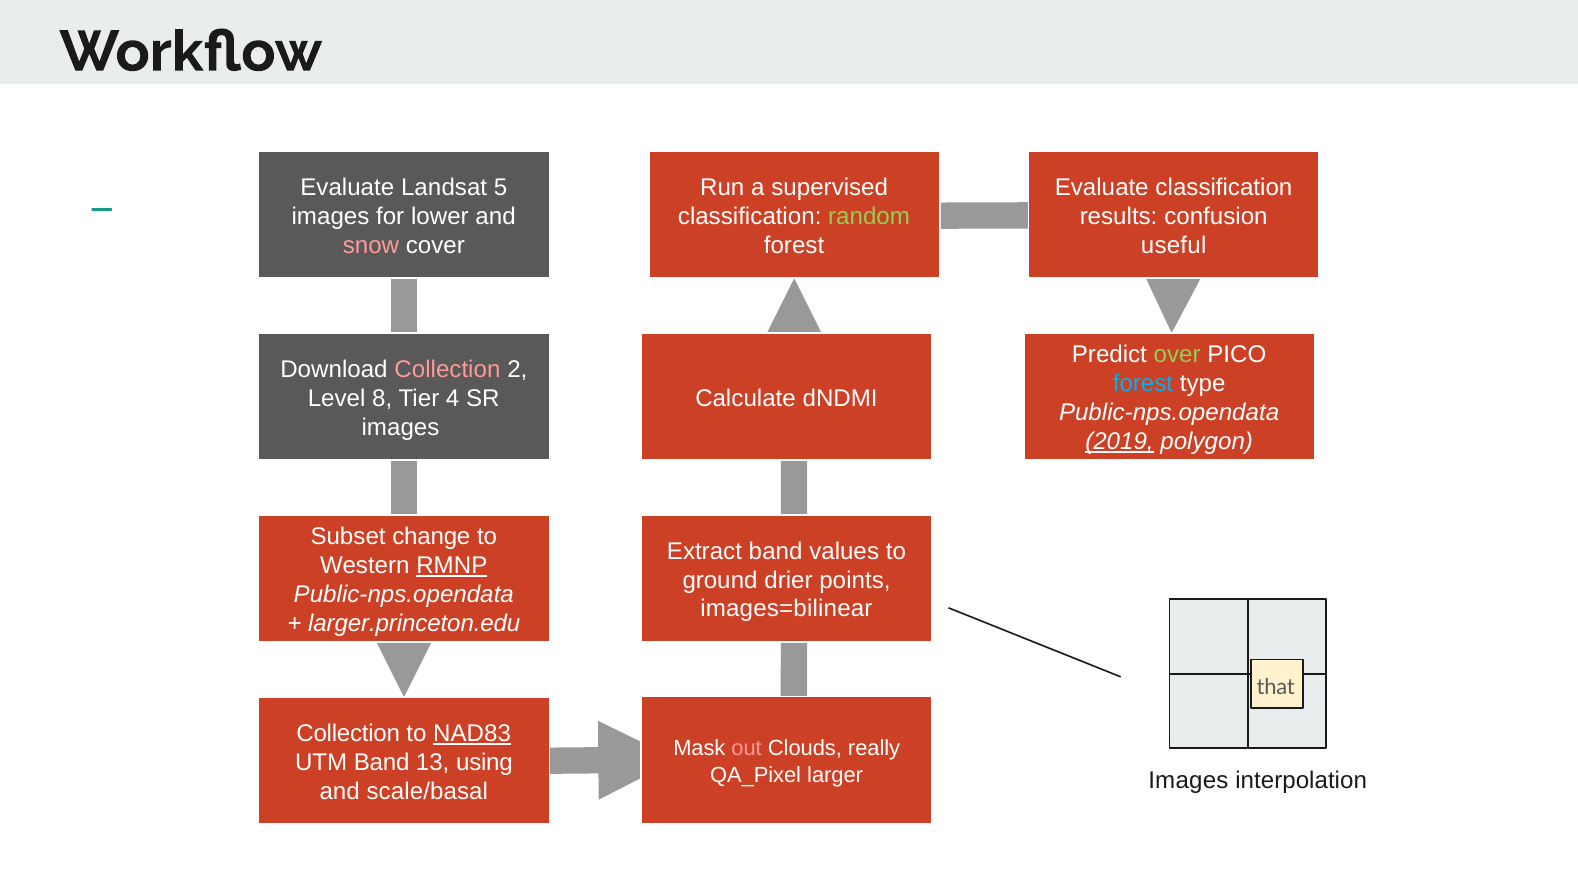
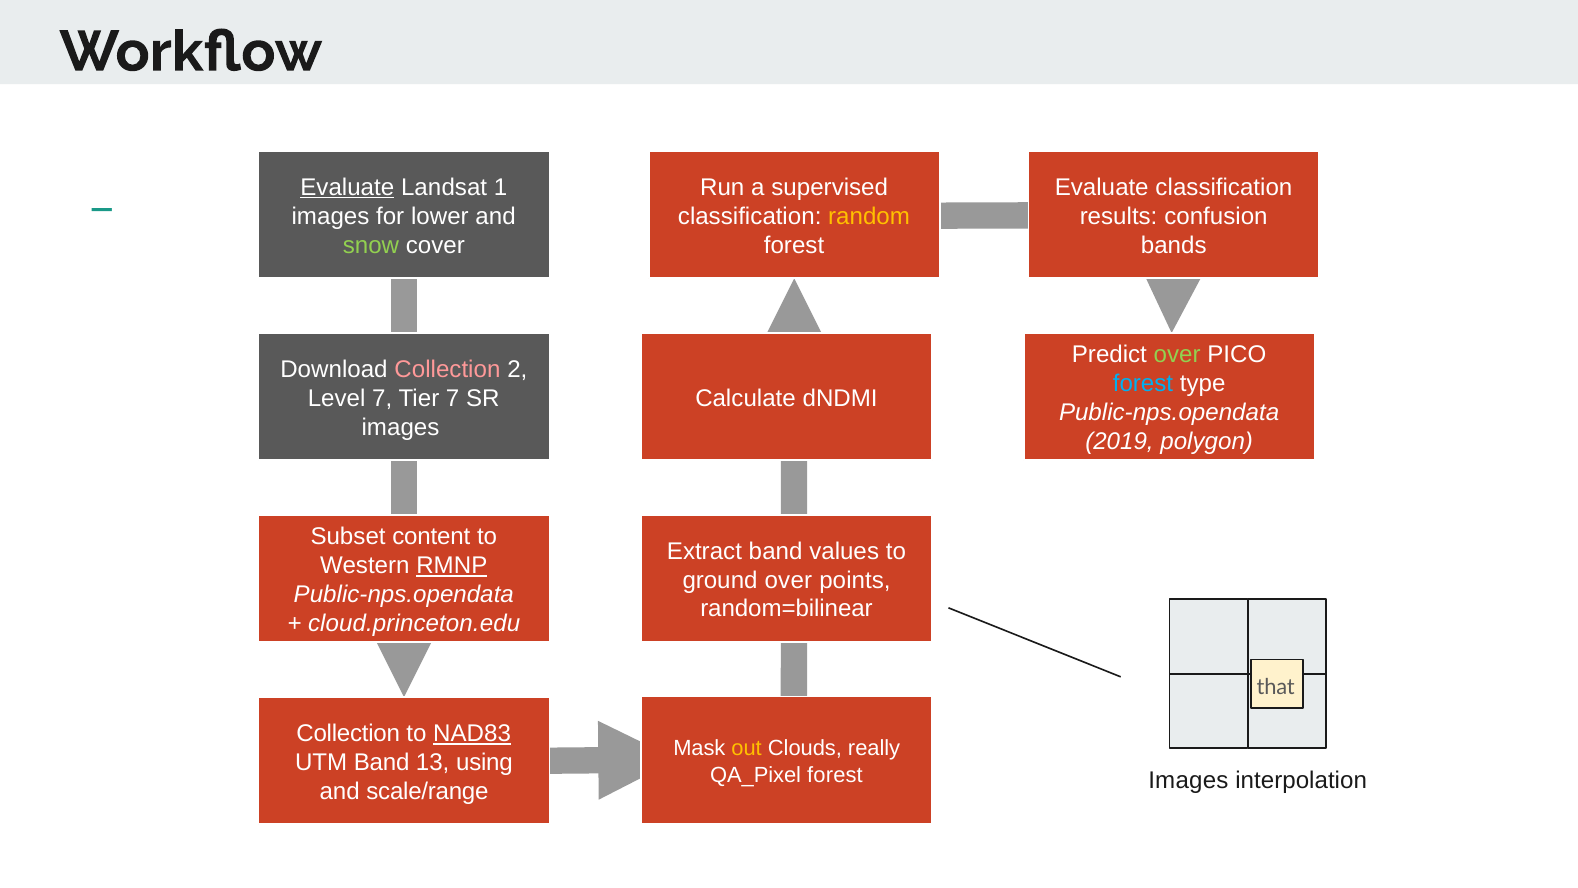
Evaluate at (347, 187) underline: none -> present
5: 5 -> 1
random colour: light green -> yellow
snow colour: pink -> light green
useful: useful -> bands
Level 8: 8 -> 7
Tier 4: 4 -> 7
2019 underline: present -> none
change: change -> content
ground drier: drier -> over
images=bilinear: images=bilinear -> random=bilinear
larger.princeton.edu: larger.princeton.edu -> cloud.princeton.edu
out colour: pink -> yellow
QA_Pixel larger: larger -> forest
scale/basal: scale/basal -> scale/range
